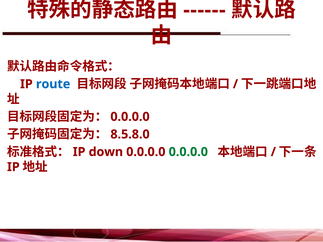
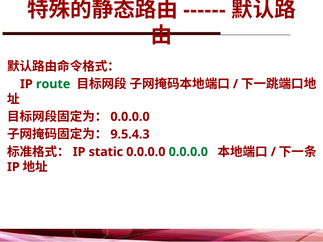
route colour: blue -> green
8.5.8.0: 8.5.8.0 -> 9.5.4.3
down: down -> static
